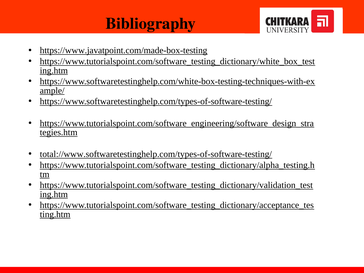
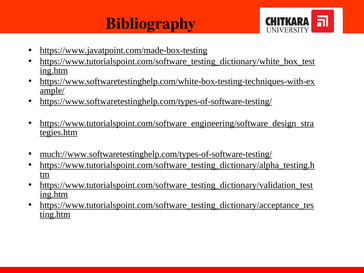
total://www.softwaretestinghelp.com/types-of-software-testing/: total://www.softwaretestinghelp.com/types-of-software-testing/ -> much://www.softwaretestinghelp.com/types-of-software-testing/
